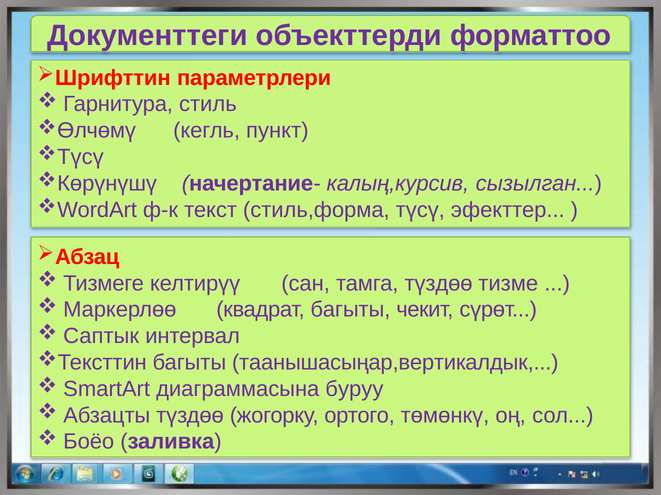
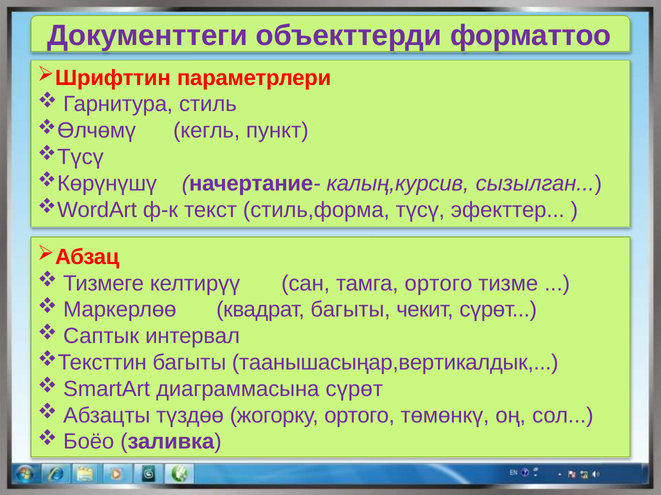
тамга түздөө: түздөө -> ортого
диаграммасына буруу: буруу -> сүрөт
